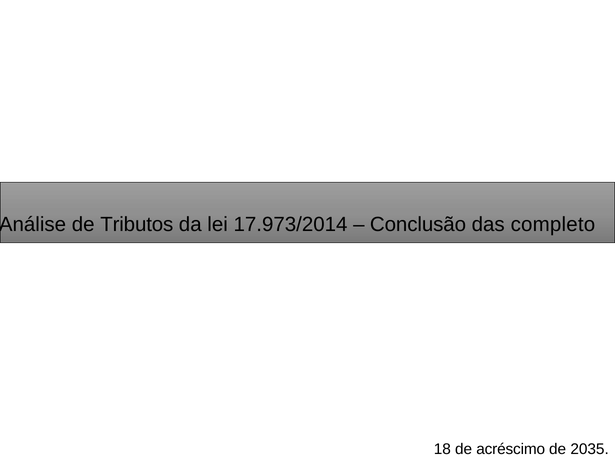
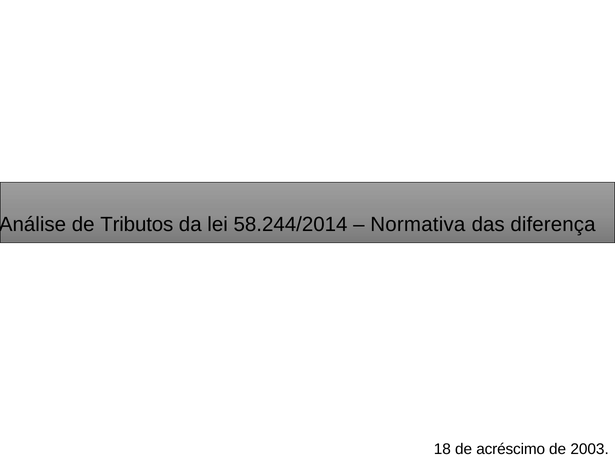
17.973/2014: 17.973/2014 -> 58.244/2014
Conclusão: Conclusão -> Normativa
completo: completo -> diferença
2035: 2035 -> 2003
